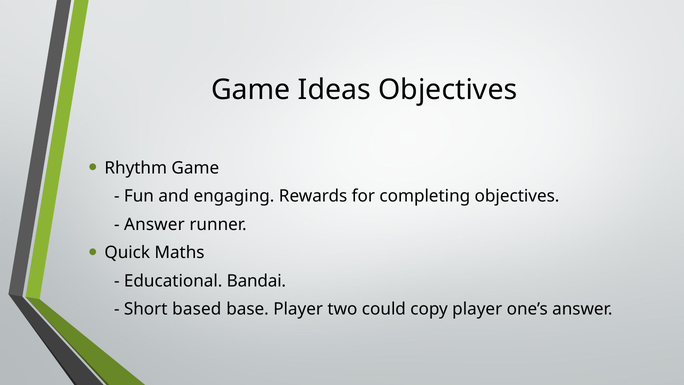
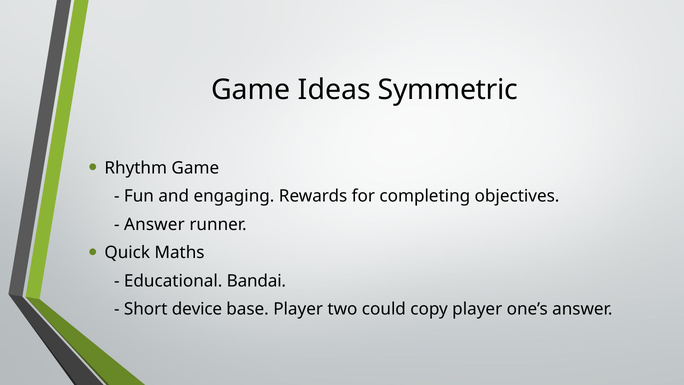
Ideas Objectives: Objectives -> Symmetric
based: based -> device
